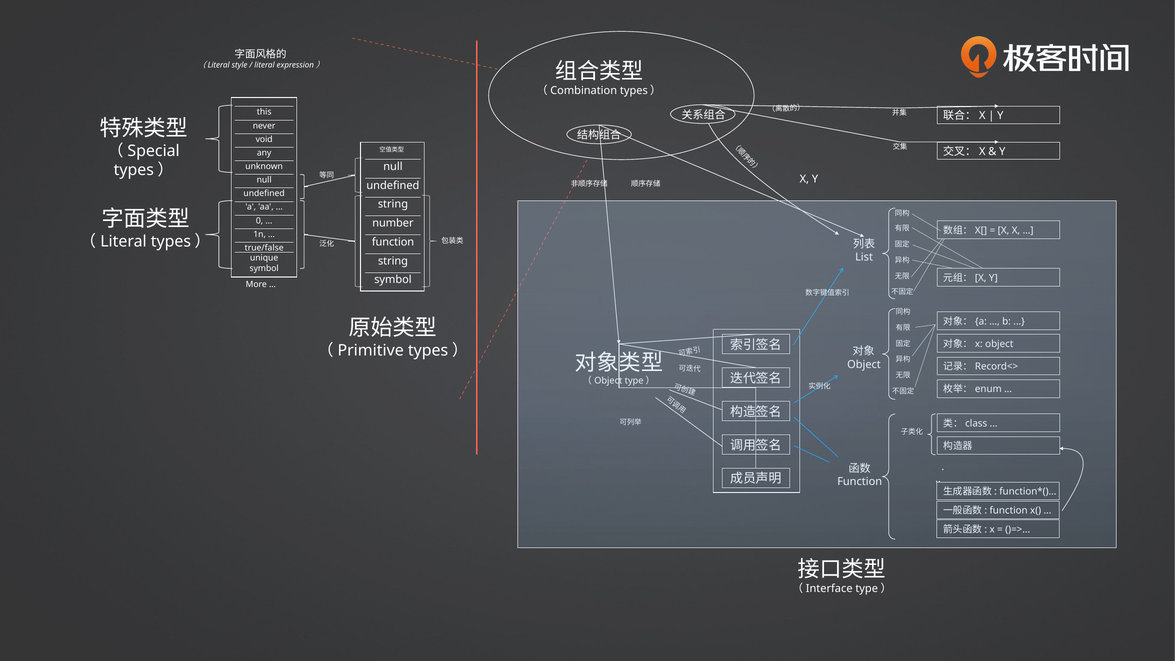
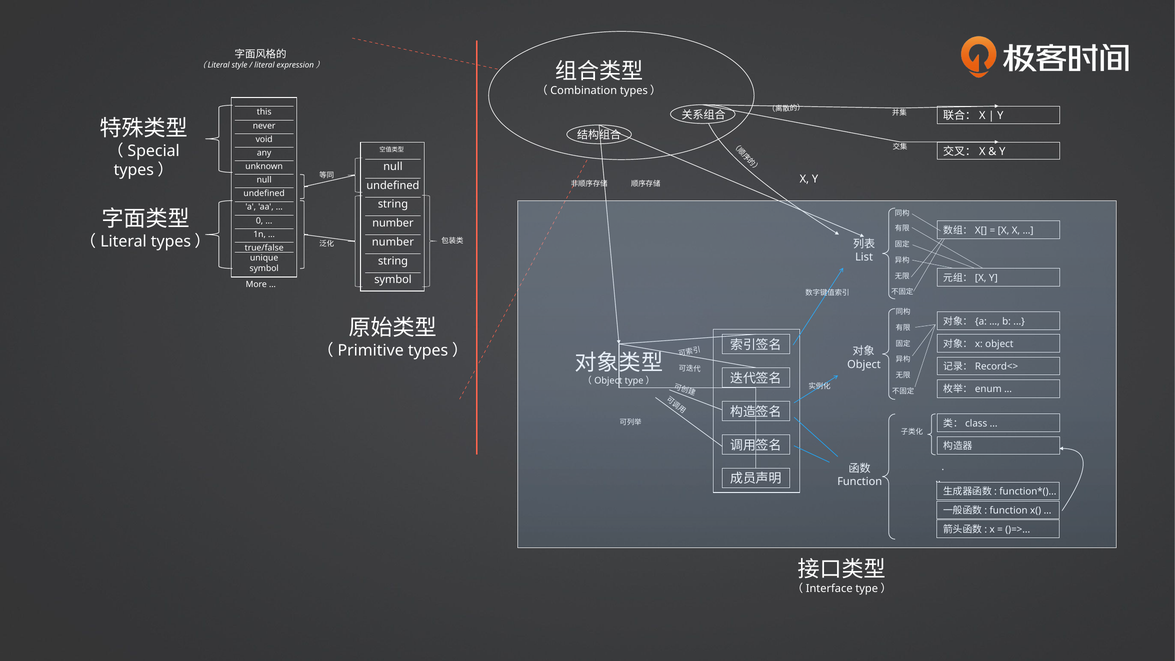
function at (393, 242): function -> number
